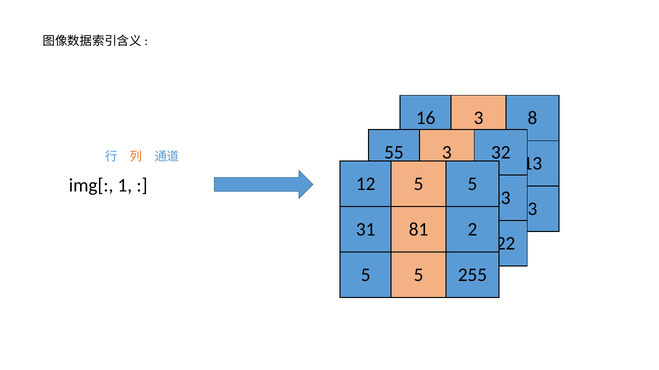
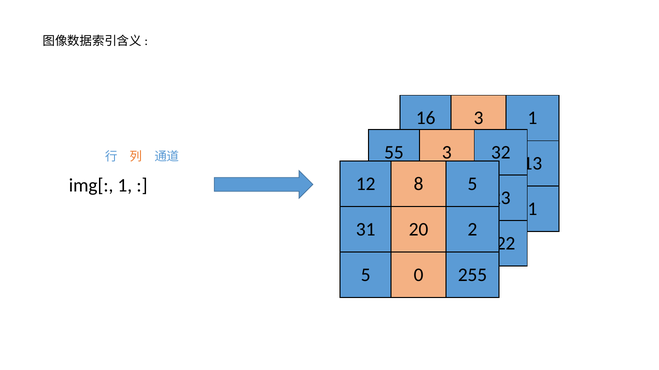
3 8: 8 -> 1
12 5: 5 -> 8
3 at (532, 209): 3 -> 1
81: 81 -> 20
5 at (419, 275): 5 -> 0
